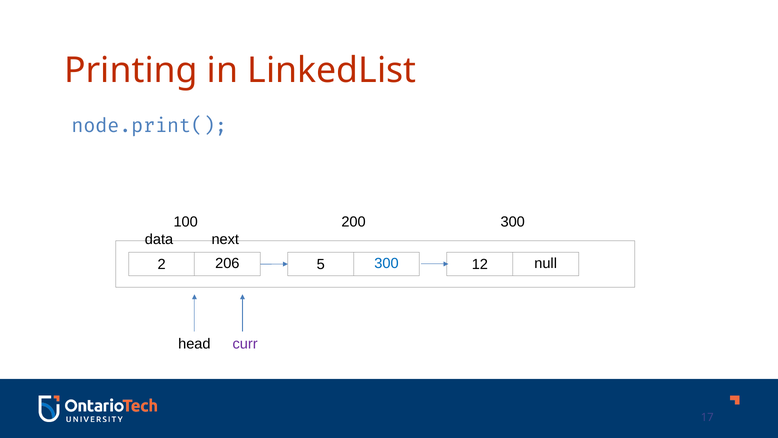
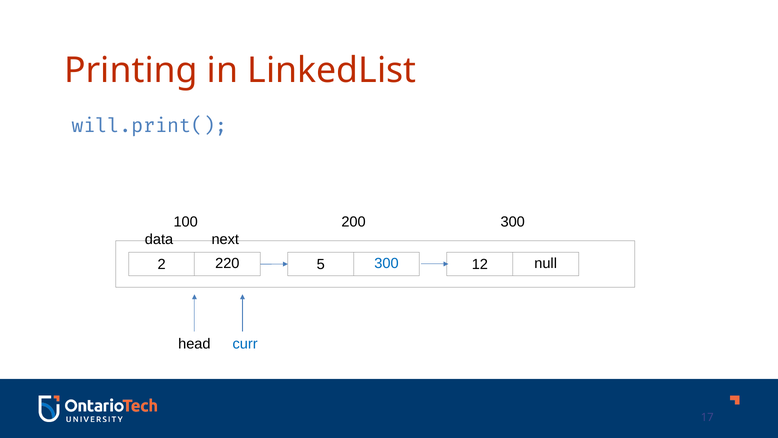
node.print(: node.print( -> will.print(
206: 206 -> 220
curr colour: purple -> blue
